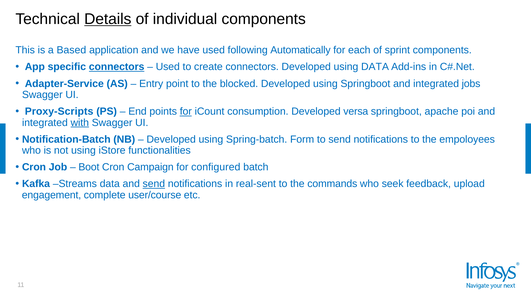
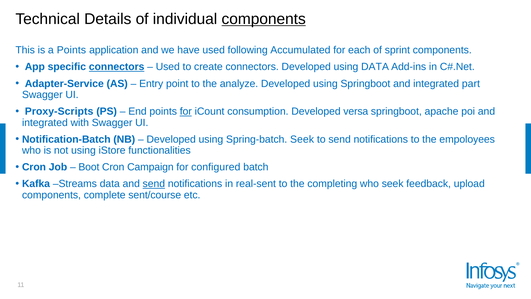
Details underline: present -> none
components at (264, 19) underline: none -> present
a Based: Based -> Points
Automatically: Automatically -> Accumulated
blocked: blocked -> analyze
jobs: jobs -> part
with underline: present -> none
Spring-batch Form: Form -> Seek
commands: commands -> completing
engagement at (52, 195): engagement -> components
user/course: user/course -> sent/course
